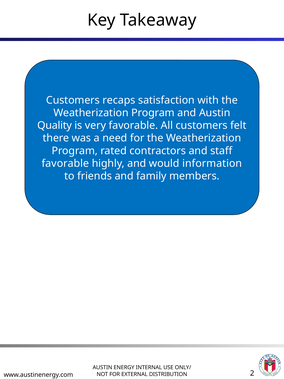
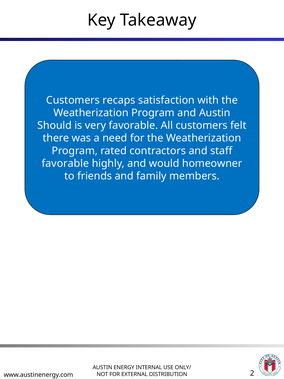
Quality: Quality -> Should
information: information -> homeowner
